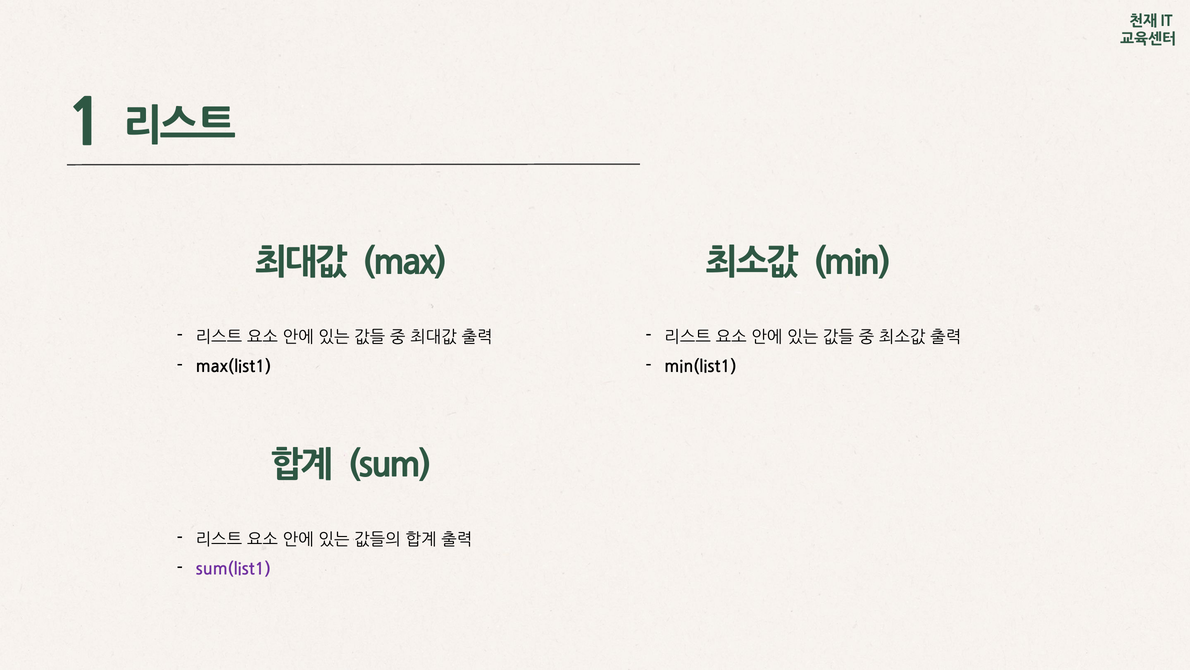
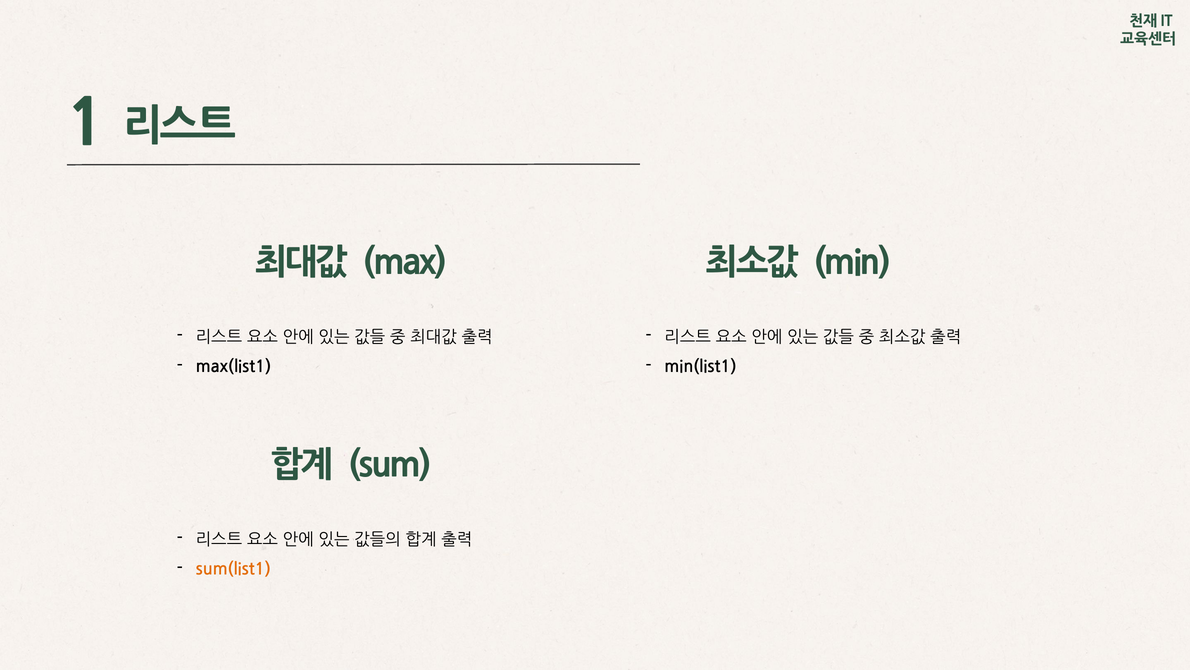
sum(list1 colour: purple -> orange
